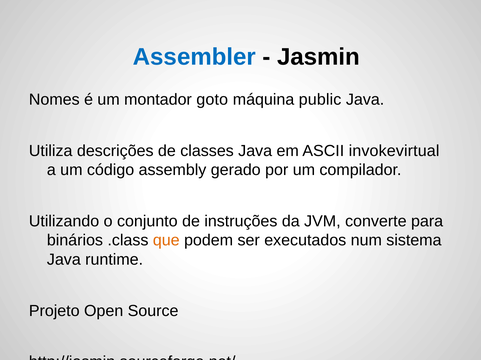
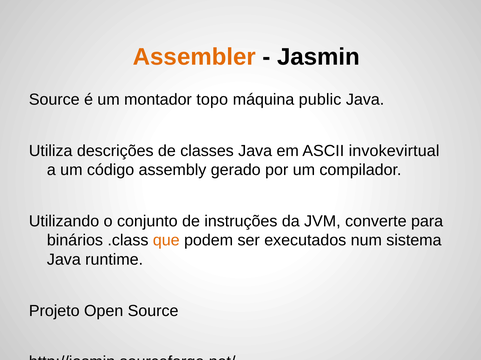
Assembler colour: blue -> orange
Nomes at (54, 100): Nomes -> Source
goto: goto -> topo
